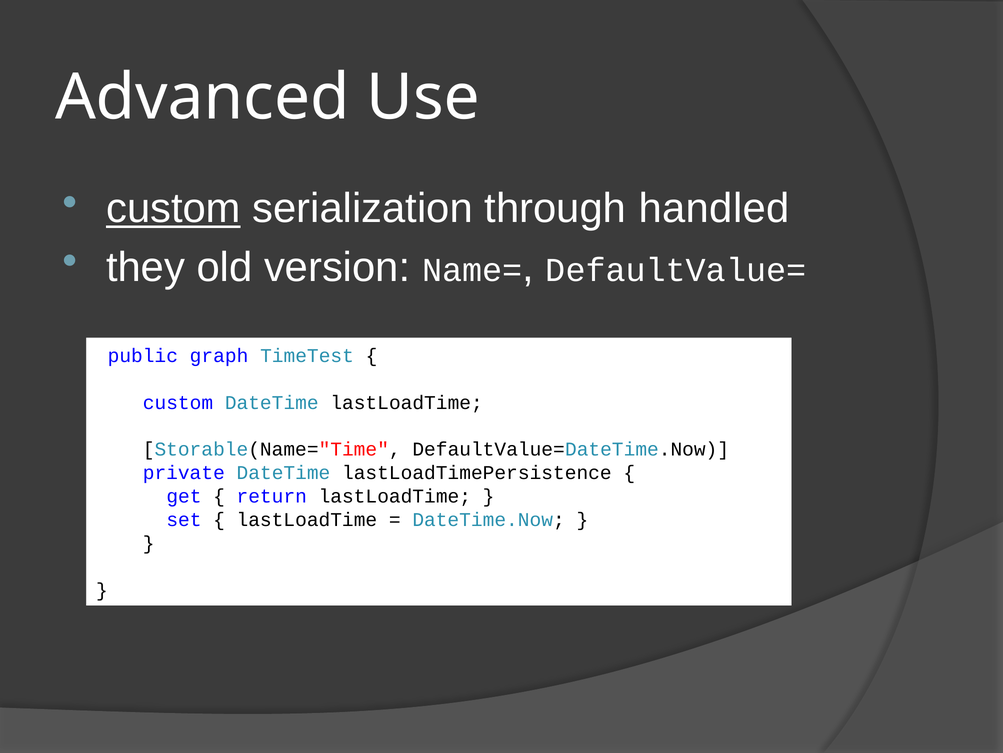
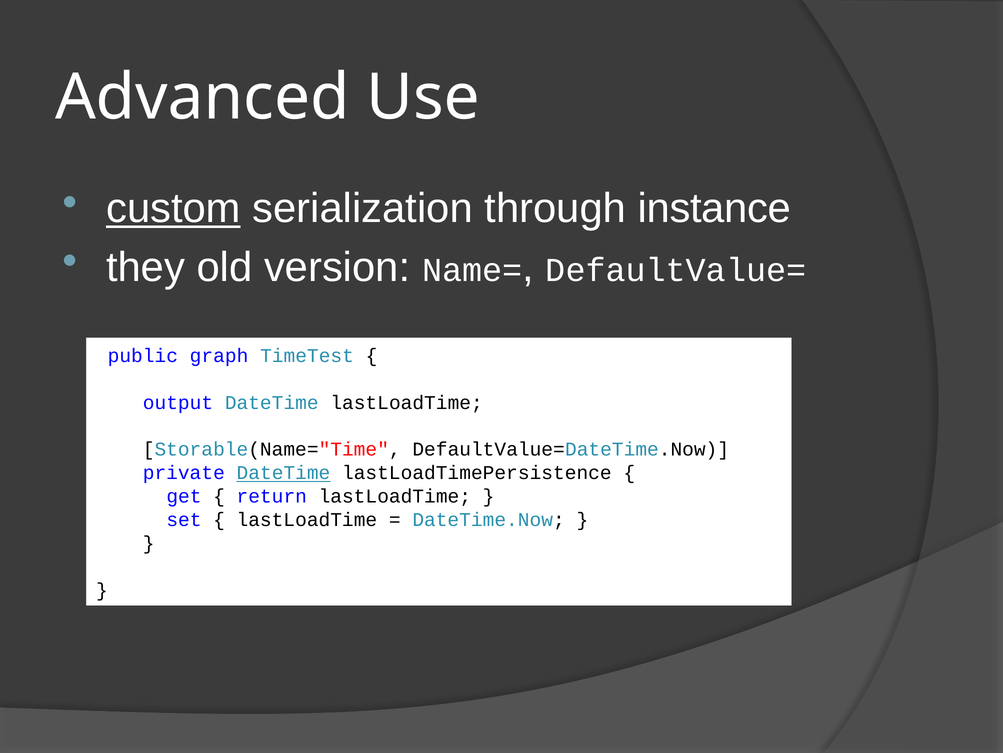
handled: handled -> instance
custom at (178, 402): custom -> output
DateTime at (283, 472) underline: none -> present
